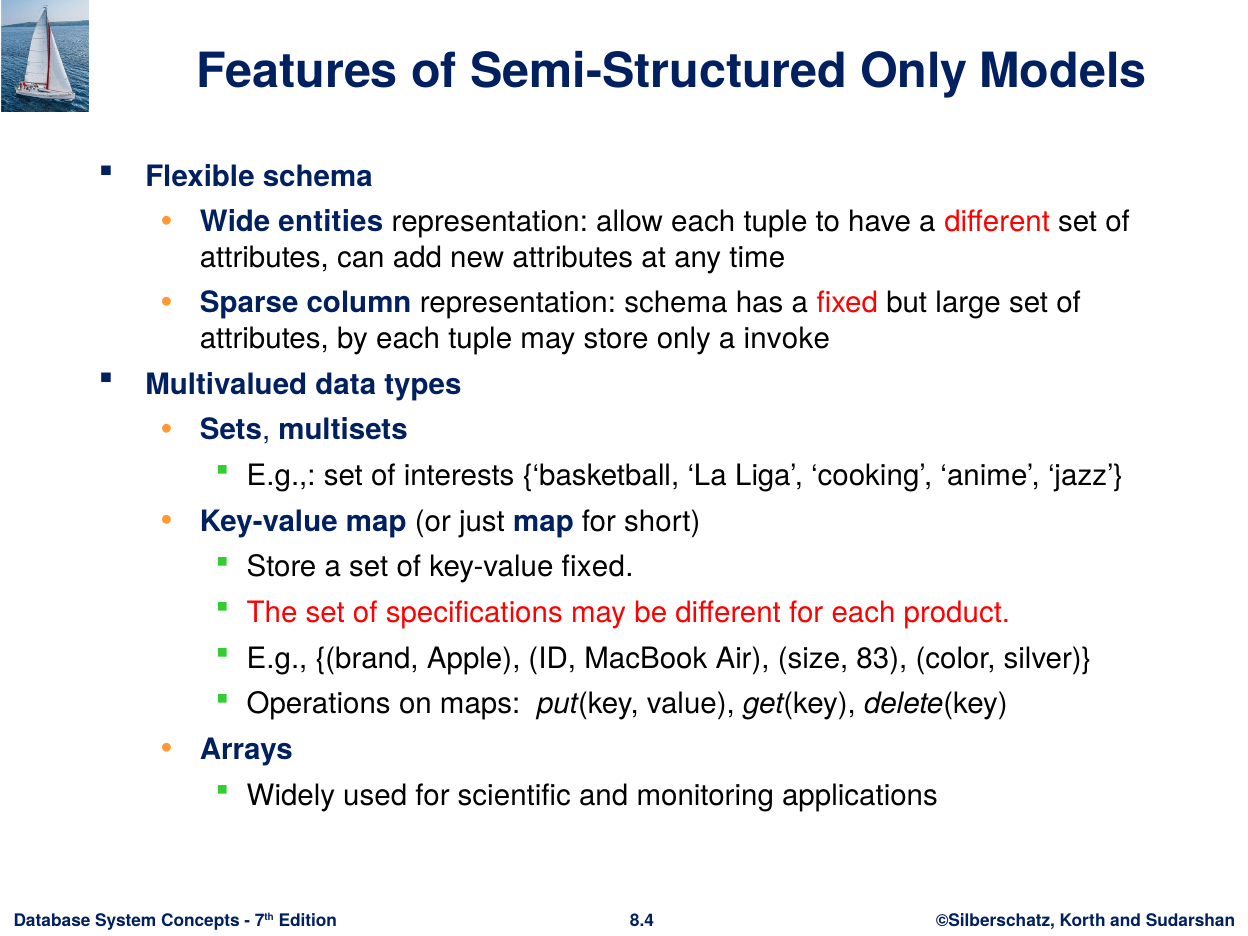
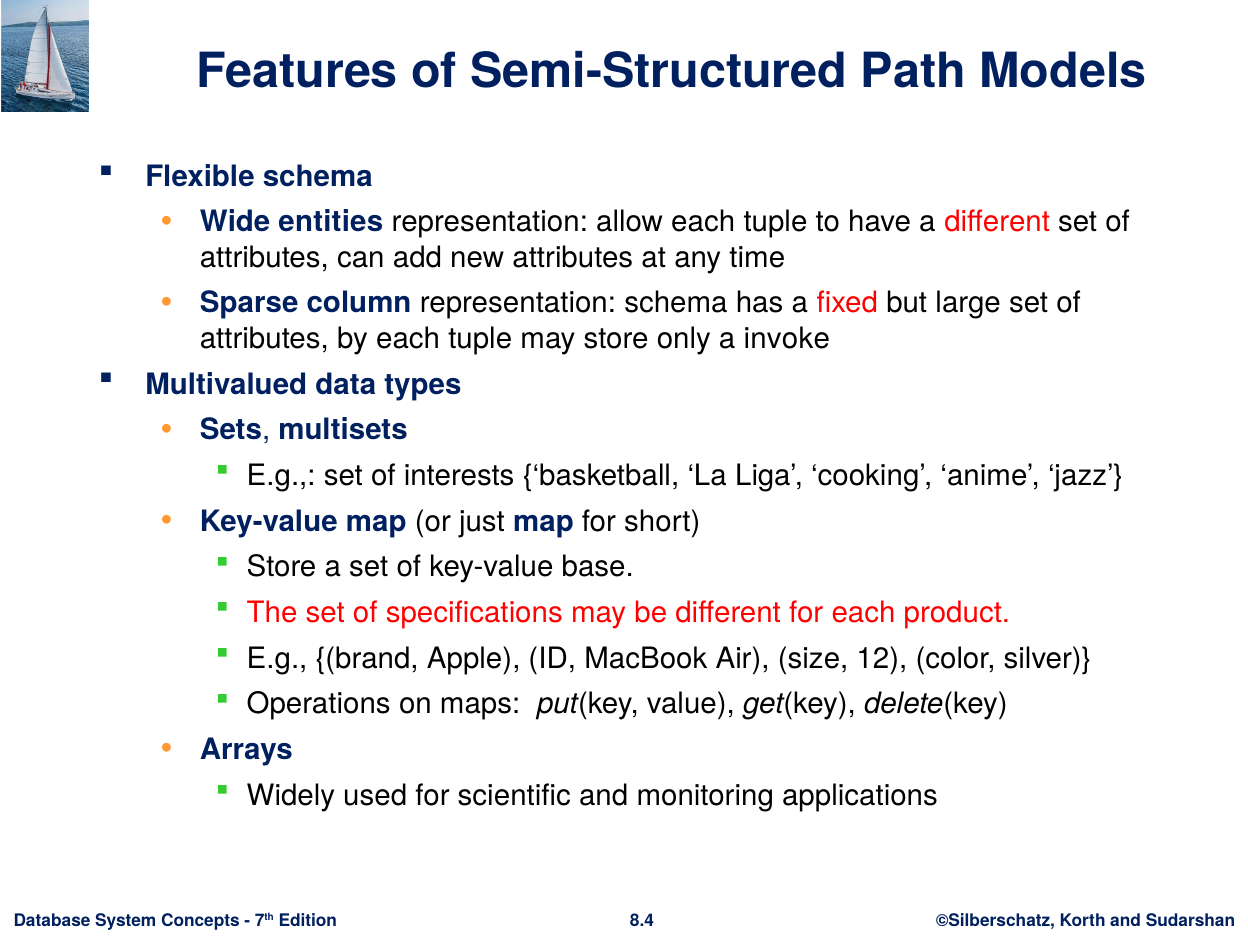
Semi-Structured Only: Only -> Path
key-value fixed: fixed -> base
83: 83 -> 12
